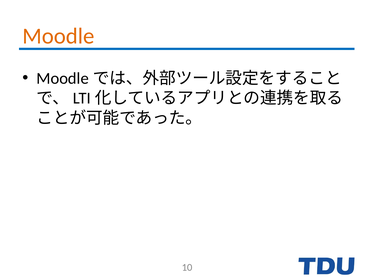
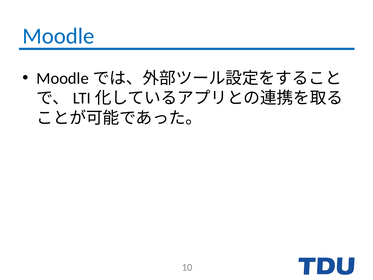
Moodle colour: orange -> blue
